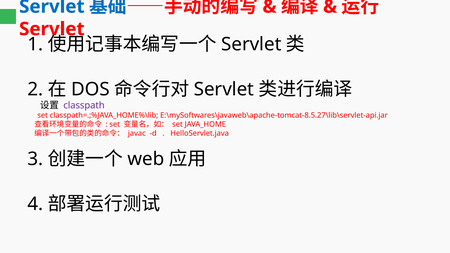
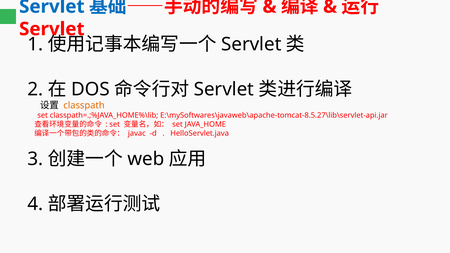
classpath colour: purple -> orange
